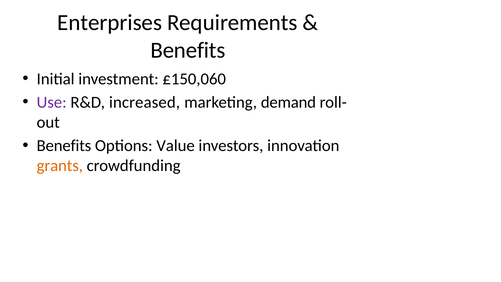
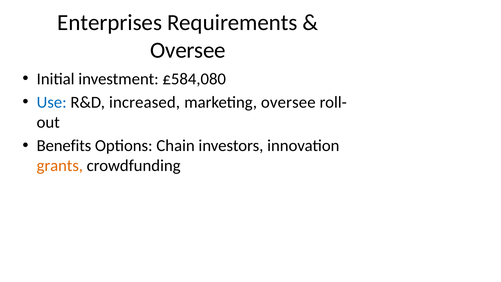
Benefits at (188, 50): Benefits -> Oversee
£150,060: £150,060 -> £584,080
Use colour: purple -> blue
marketing demand: demand -> oversee
Value: Value -> Chain
